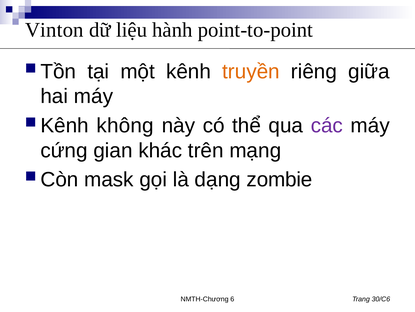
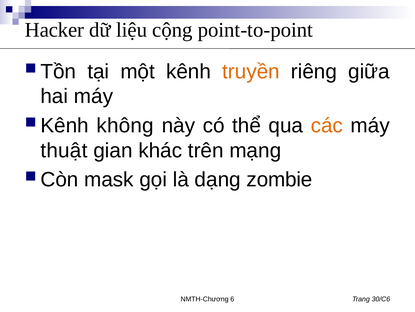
Vinton: Vinton -> Hacker
hành: hành -> cộng
các colour: purple -> orange
cứng: cứng -> thuật
